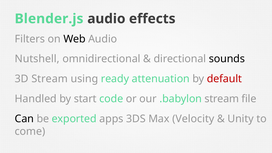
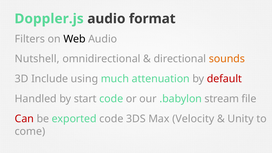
Blender.js: Blender.js -> Doppler.js
effects: effects -> format
sounds colour: black -> orange
3D Stream: Stream -> Include
ready: ready -> much
Can colour: black -> red
exported apps: apps -> code
